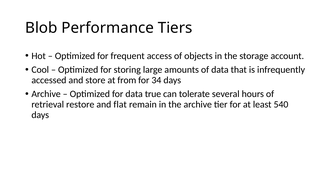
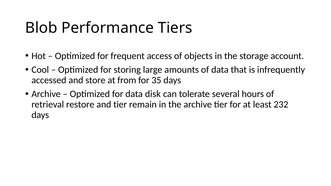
34: 34 -> 35
true: true -> disk
and flat: flat -> tier
540: 540 -> 232
